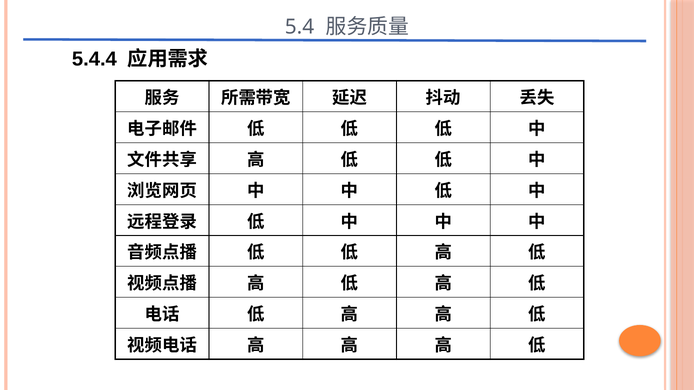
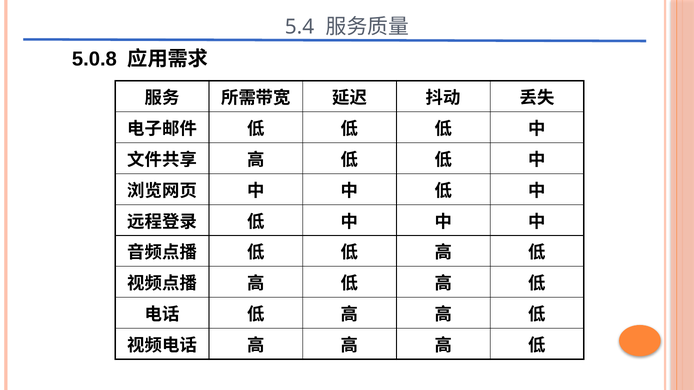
5.4.4: 5.4.4 -> 5.0.8
